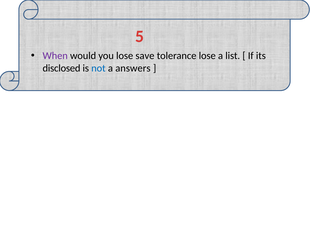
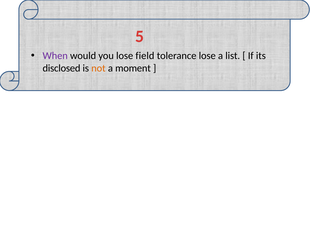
save: save -> field
not colour: blue -> orange
answers: answers -> moment
